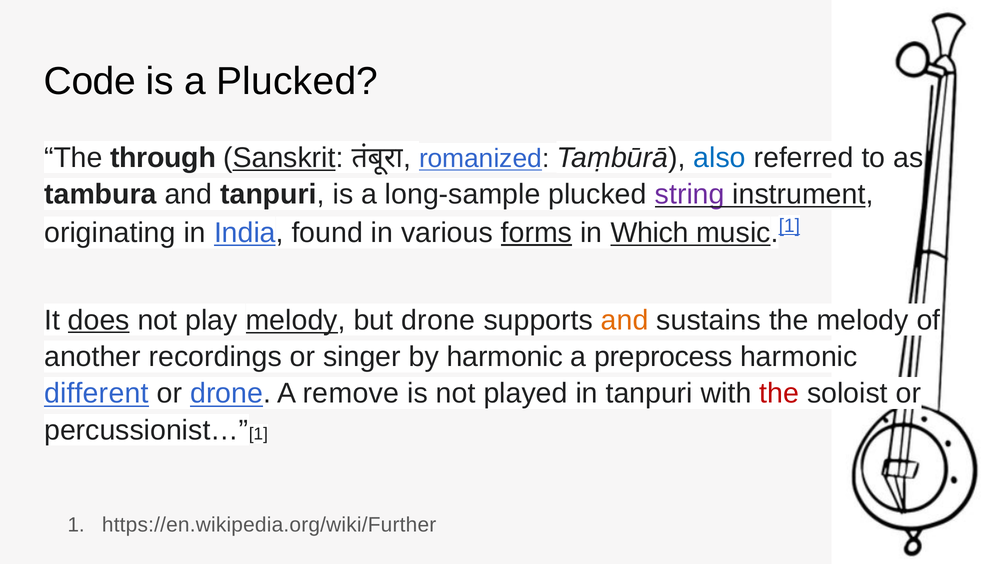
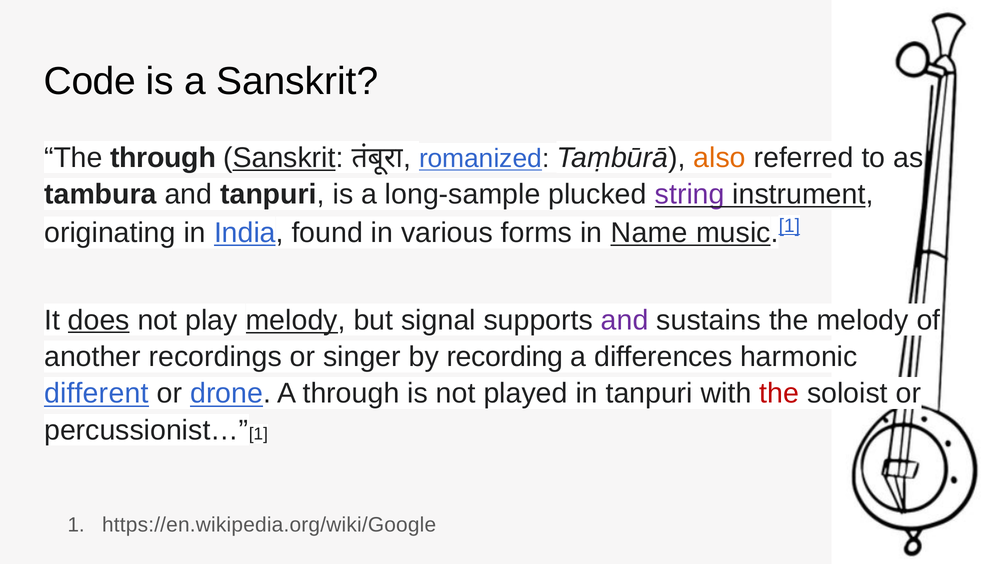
a Plucked: Plucked -> Sanskrit
also colour: blue -> orange
forms underline: present -> none
Which: Which -> Name
but drone: drone -> signal
and at (625, 320) colour: orange -> purple
by harmonic: harmonic -> recording
preprocess: preprocess -> differences
A remove: remove -> through
https://en.wikipedia.org/wiki/Further: https://en.wikipedia.org/wiki/Further -> https://en.wikipedia.org/wiki/Google
